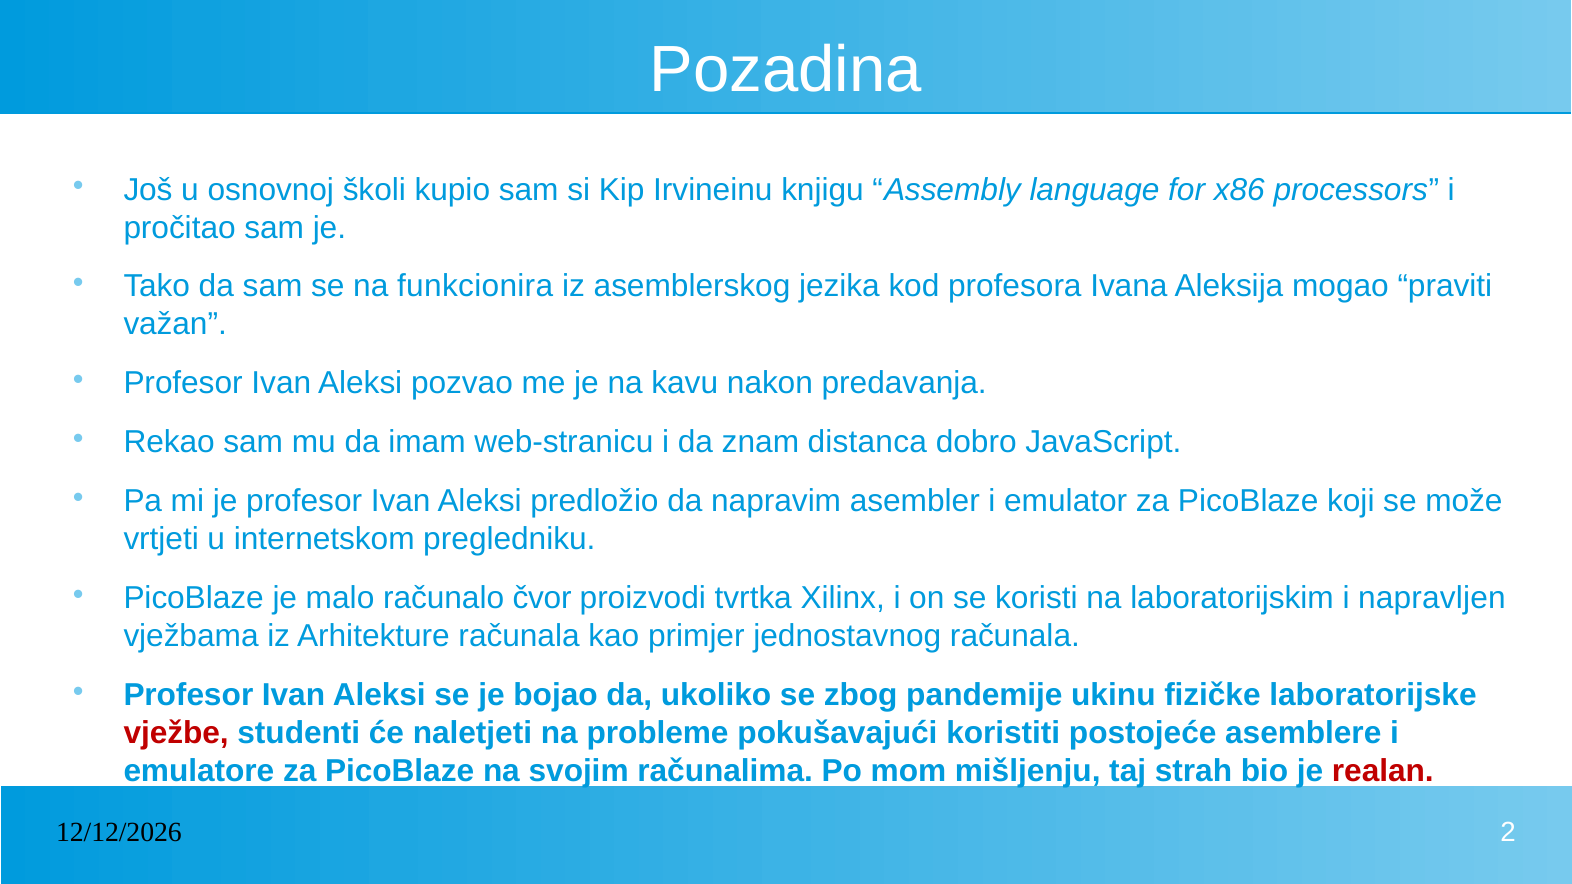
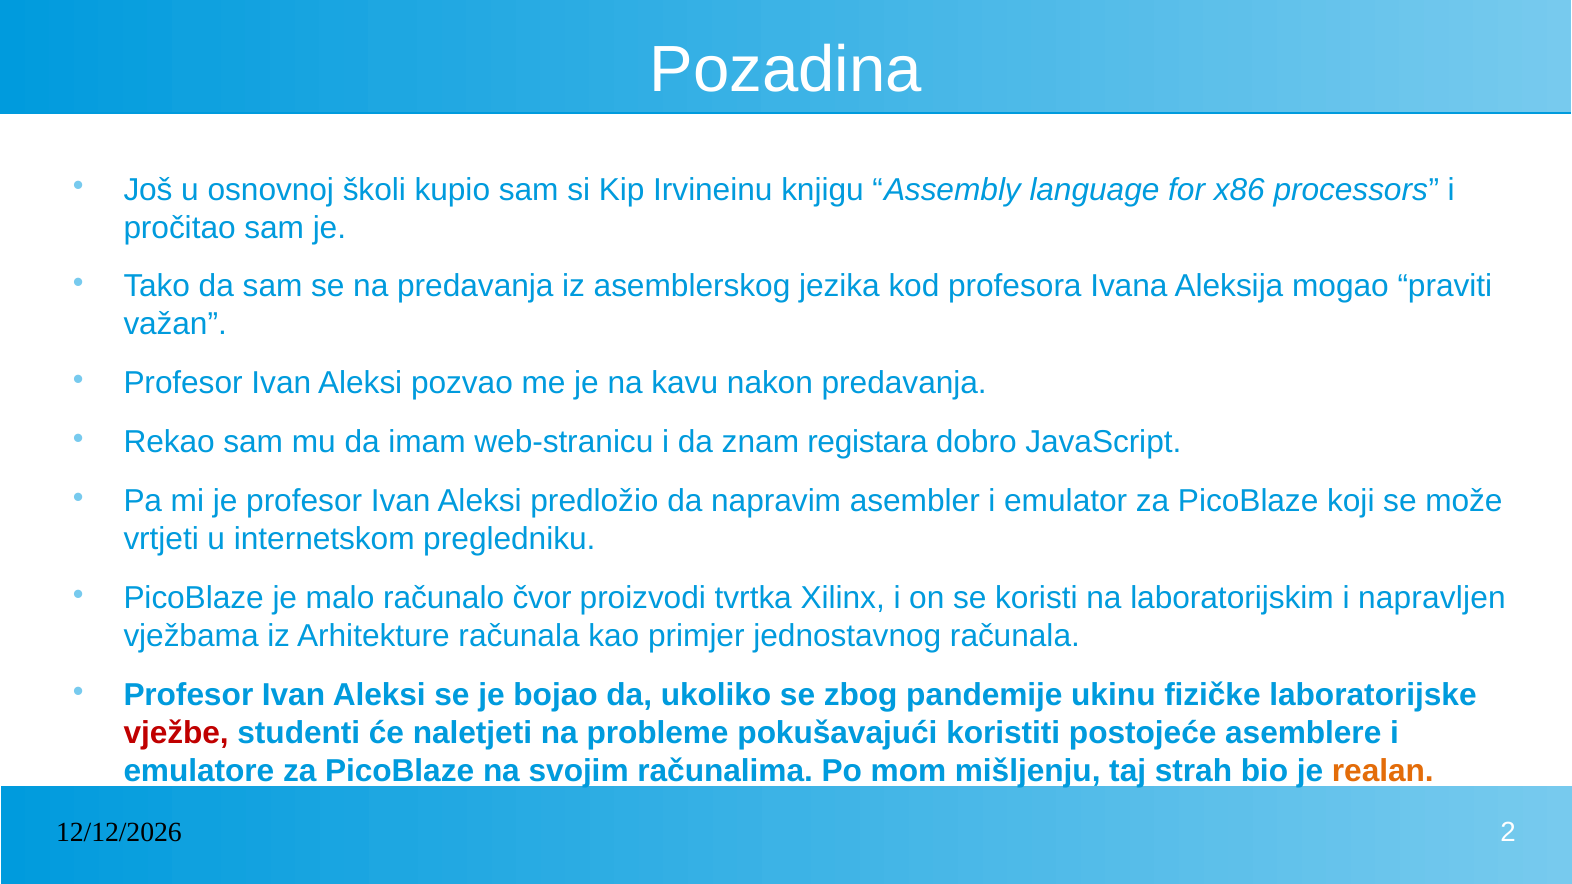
na funkcionira: funkcionira -> predavanja
distanca: distanca -> registara
realan colour: red -> orange
